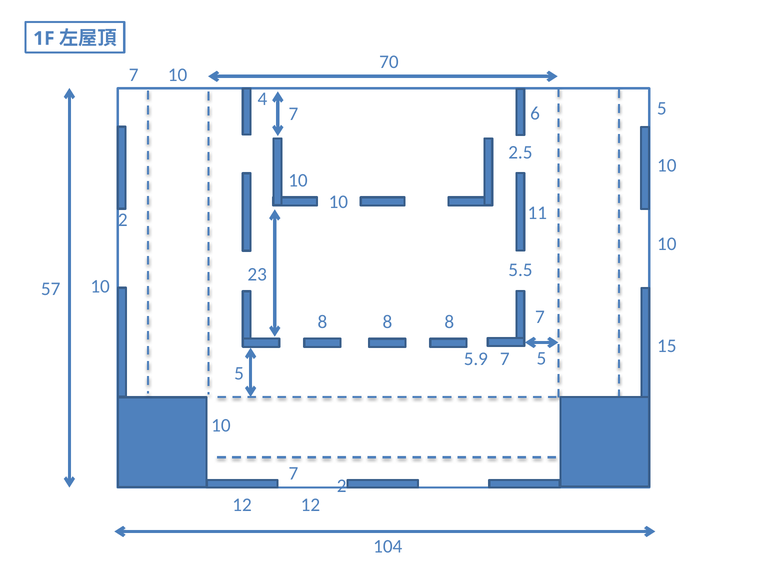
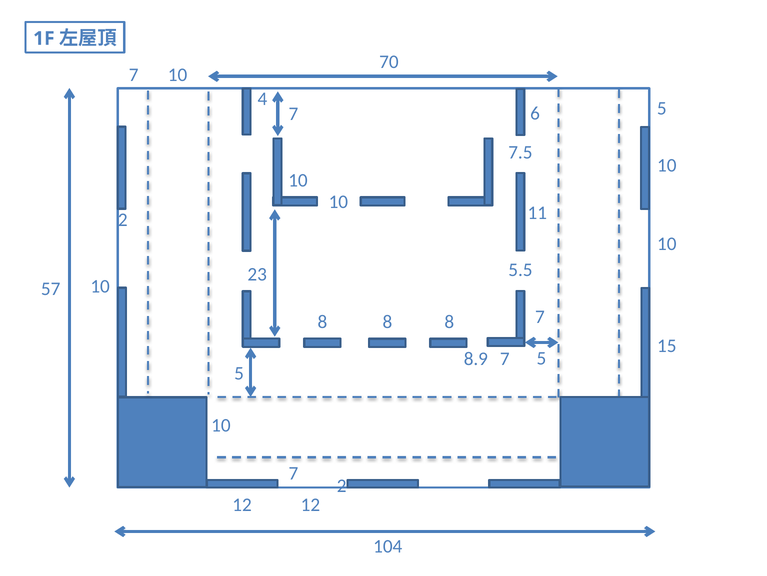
2.5: 2.5 -> 7.5
5.9: 5.9 -> 8.9
